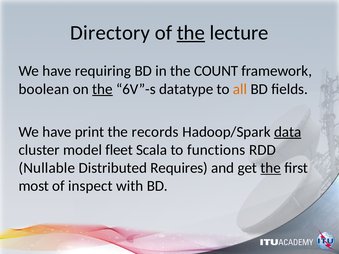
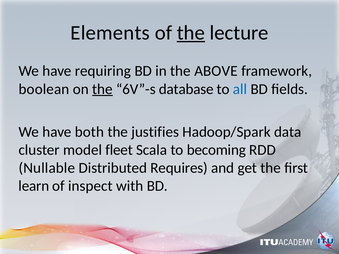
Directory: Directory -> Elements
COUNT: COUNT -> ABOVE
datatype: datatype -> database
all colour: orange -> blue
print: print -> both
records: records -> justifies
data underline: present -> none
functions: functions -> becoming
the at (271, 168) underline: present -> none
most: most -> learn
